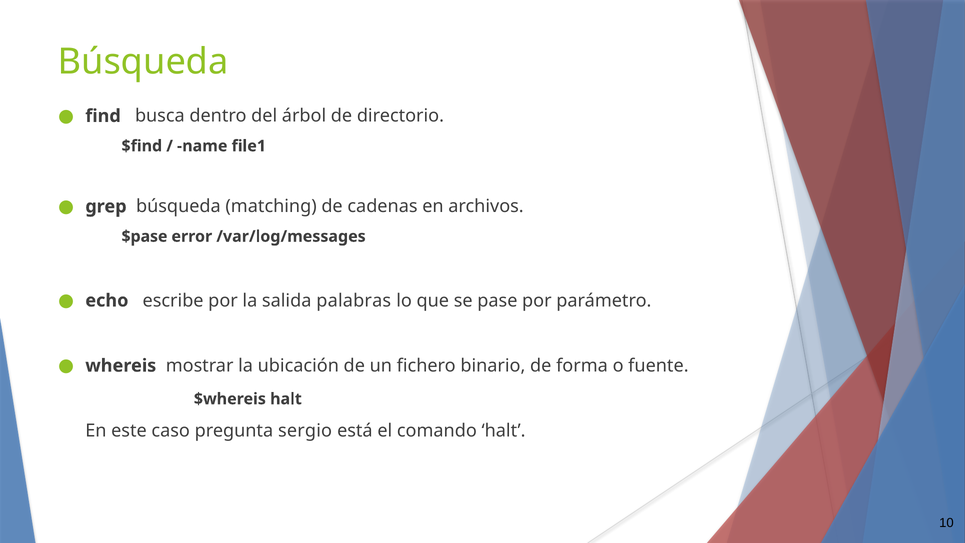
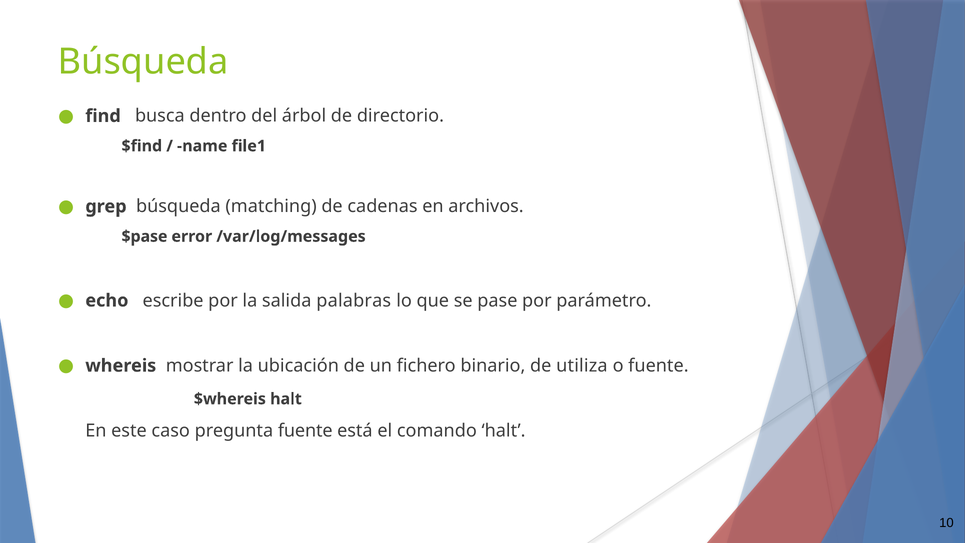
forma: forma -> utiliza
pregunta sergio: sergio -> fuente
